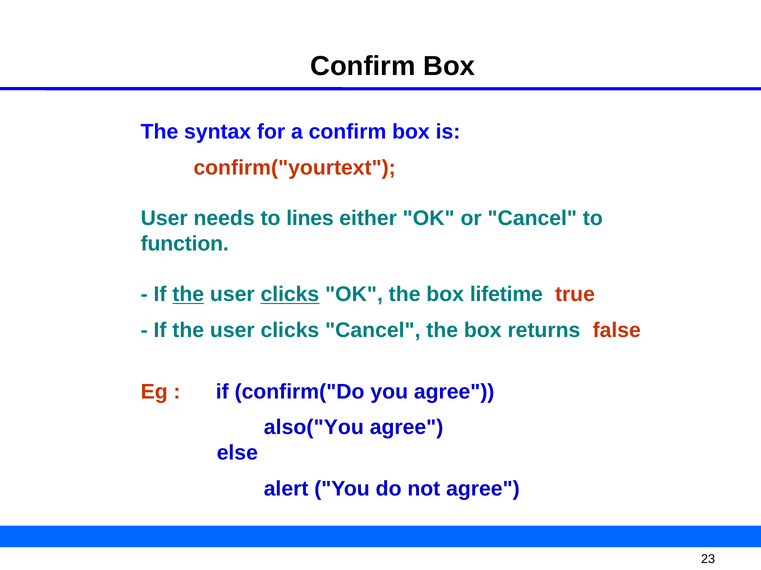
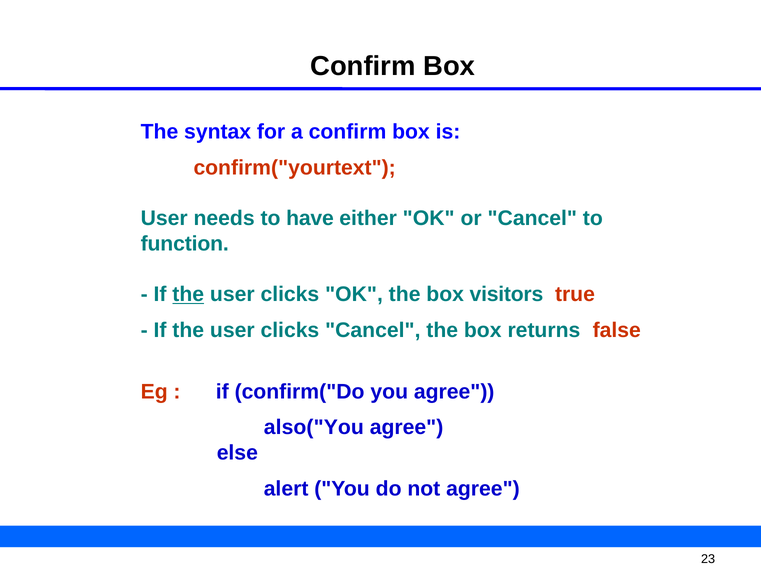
lines: lines -> have
clicks at (290, 295) underline: present -> none
lifetime: lifetime -> visitors
